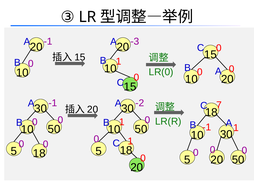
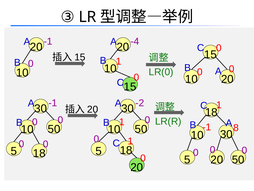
-3: -3 -> -4
C 7: 7 -> 1
A 1: 1 -> 8
